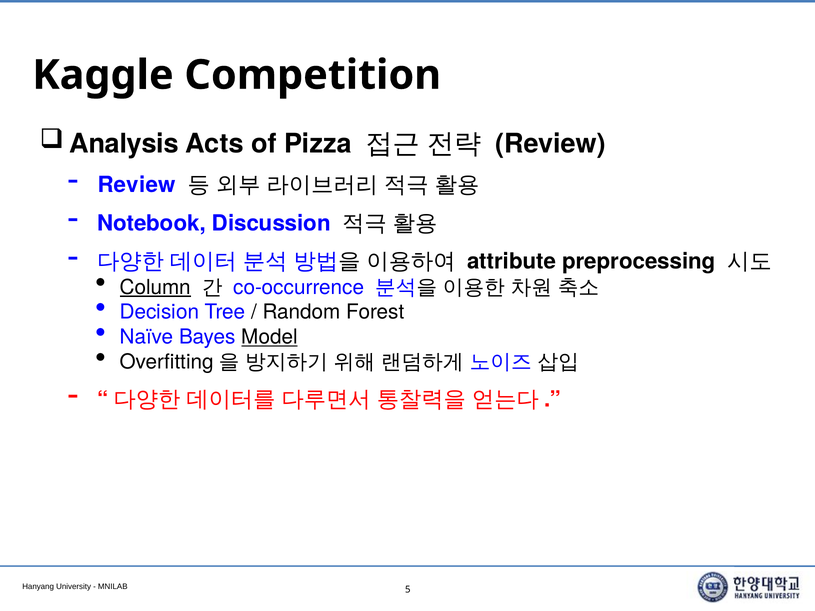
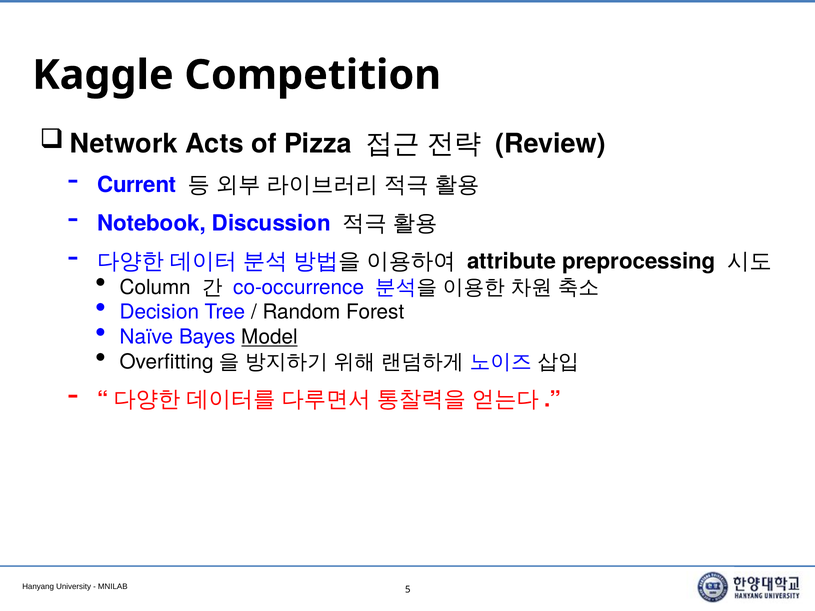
Analysis: Analysis -> Network
Review at (137, 185): Review -> Current
Column underline: present -> none
